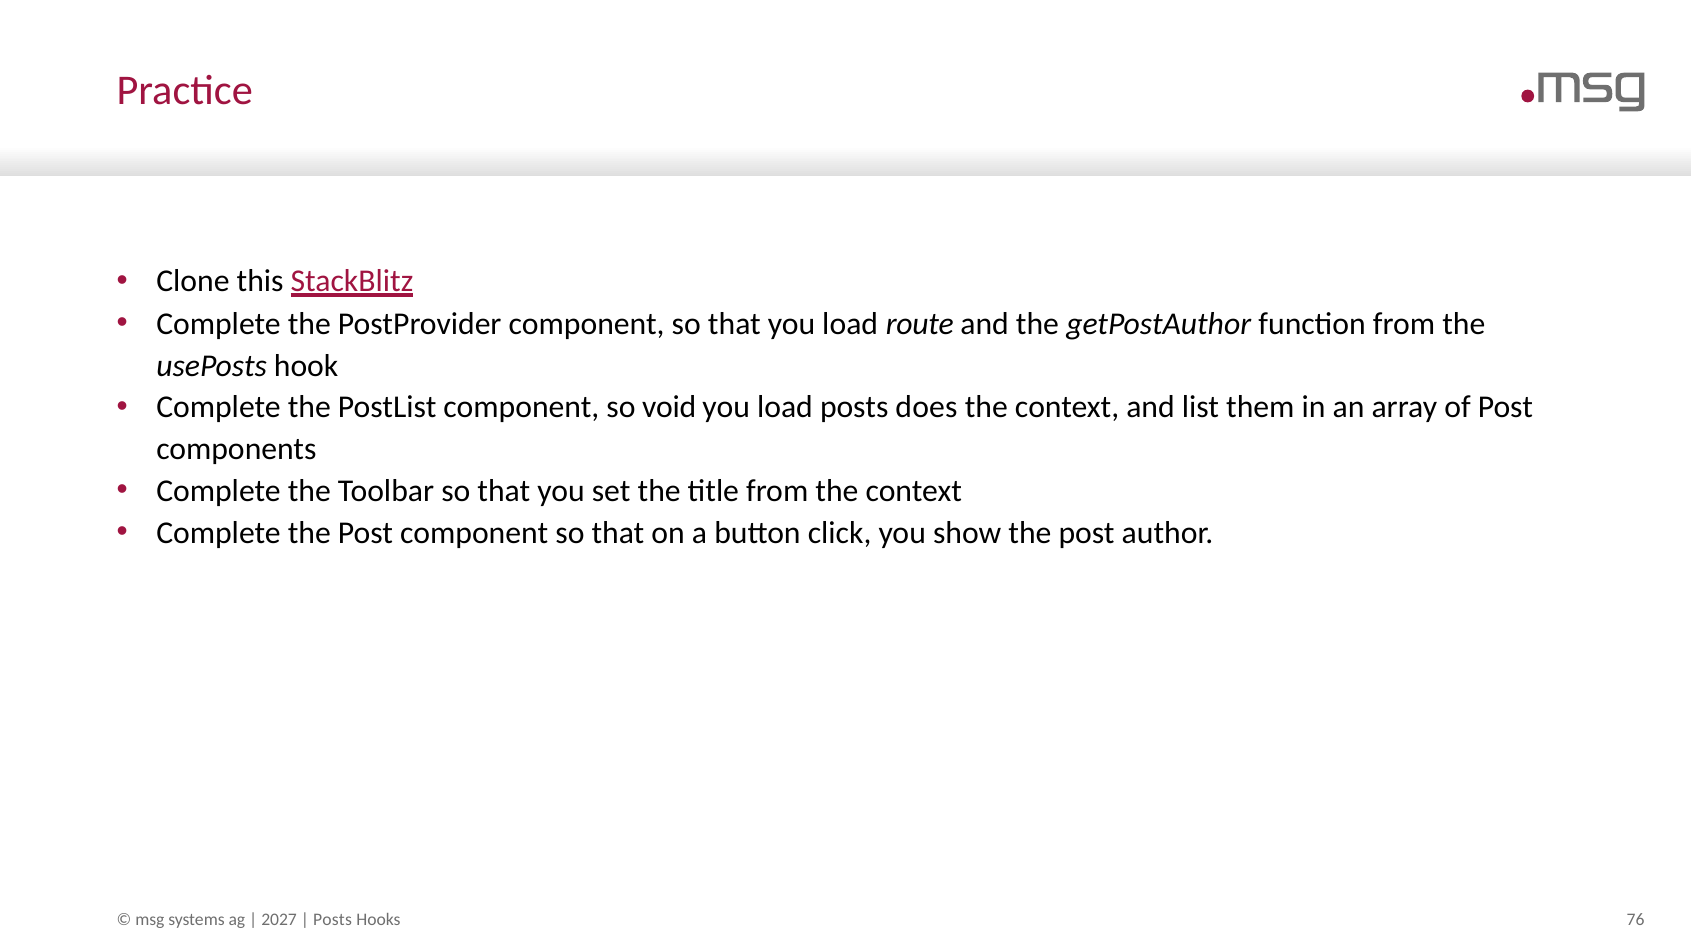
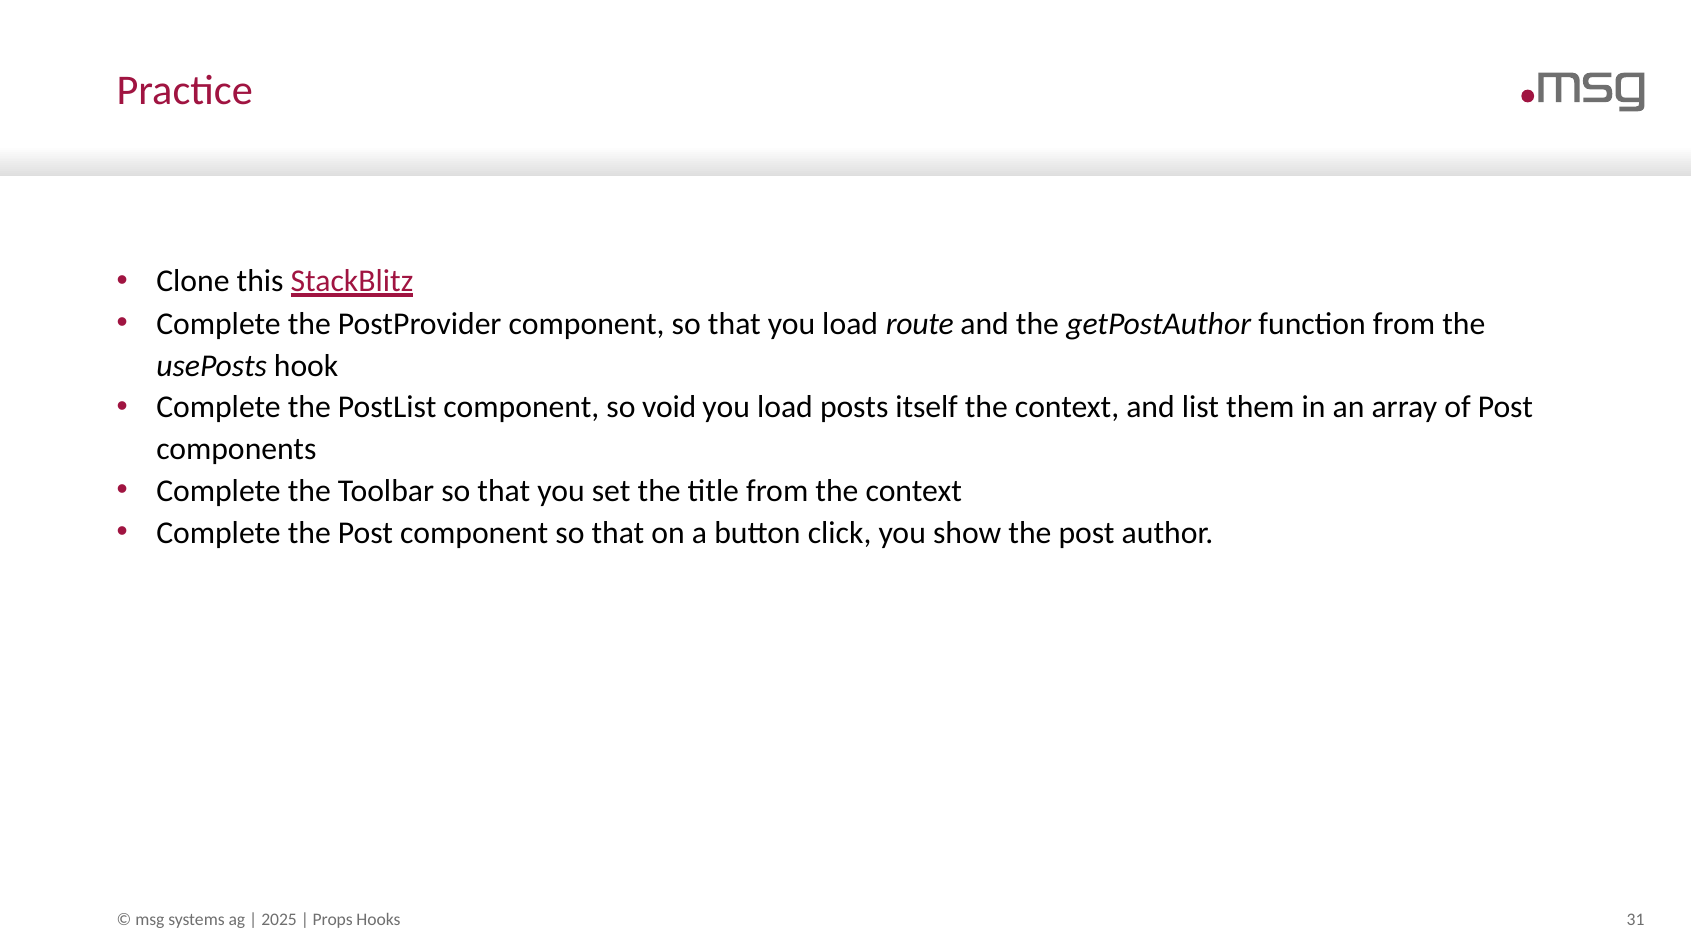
does: does -> itself
2027: 2027 -> 2025
Posts at (333, 920): Posts -> Props
76: 76 -> 31
